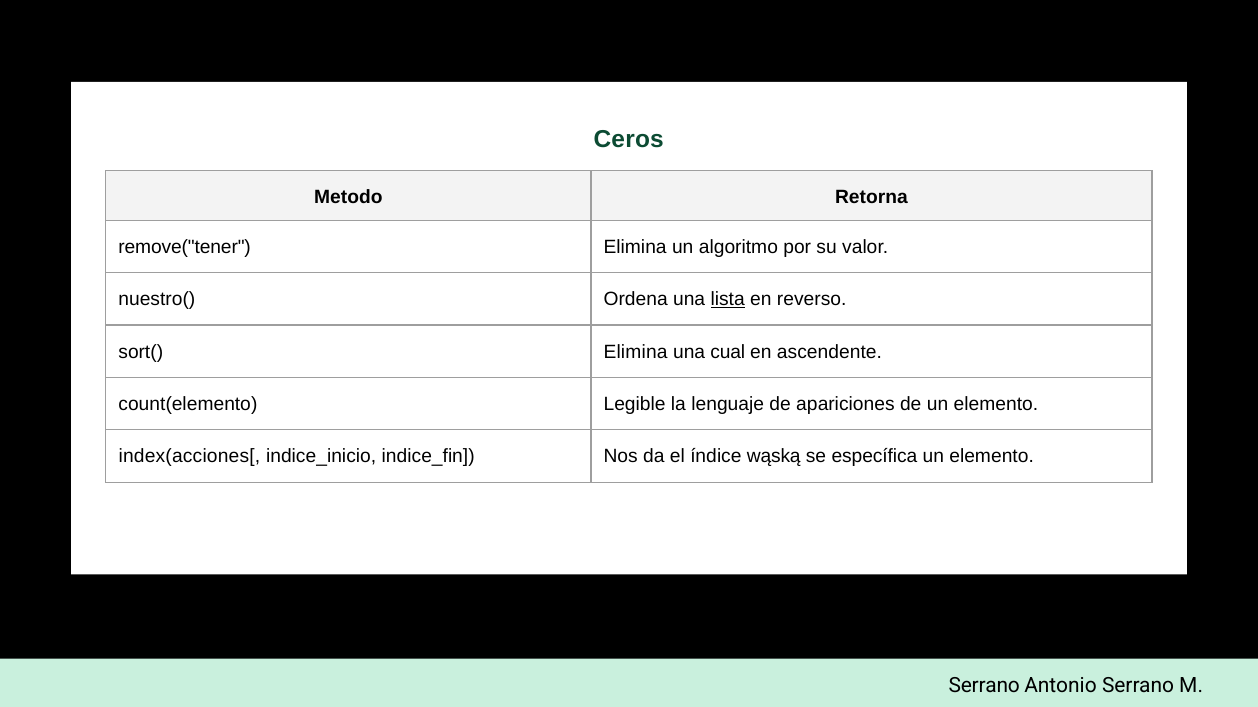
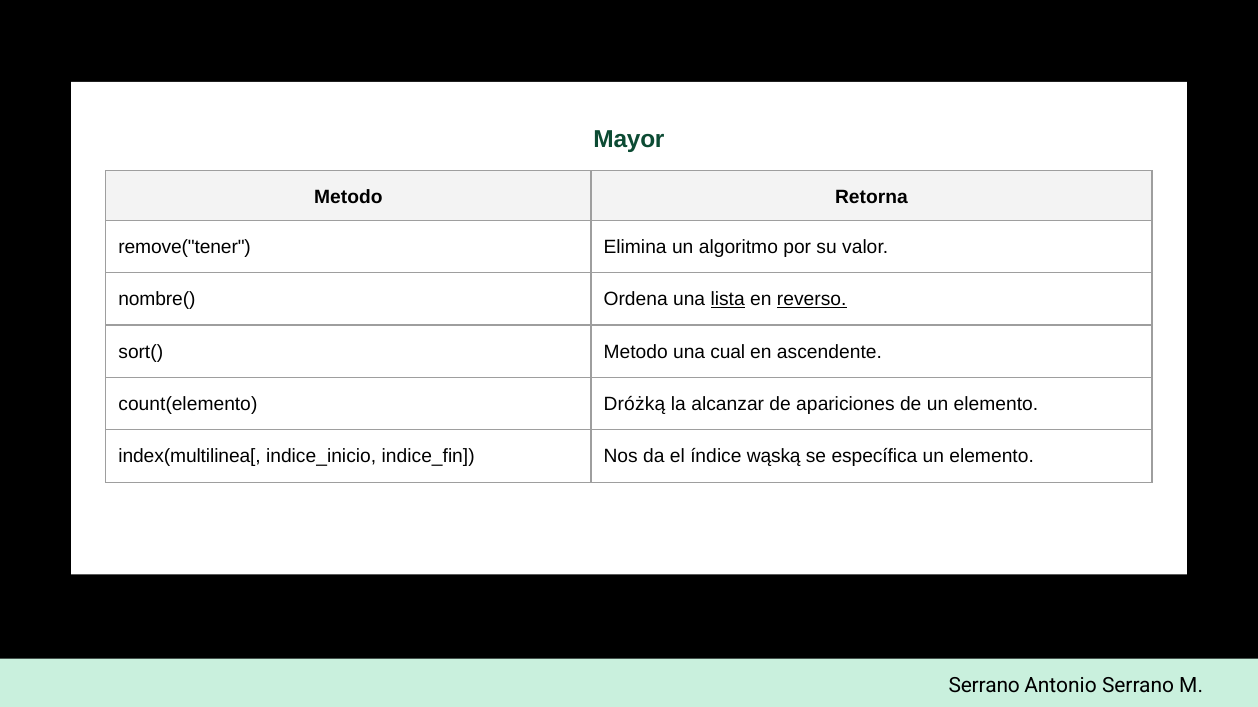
Ceros: Ceros -> Mayor
nuestro(: nuestro( -> nombre(
reverso underline: none -> present
sort( Elimina: Elimina -> Metodo
Legible: Legible -> Dróżką
lenguaje: lenguaje -> alcanzar
index(acciones[: index(acciones[ -> index(multilinea[
